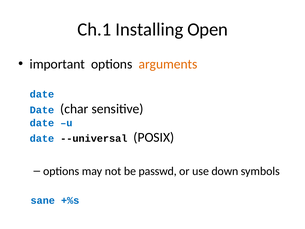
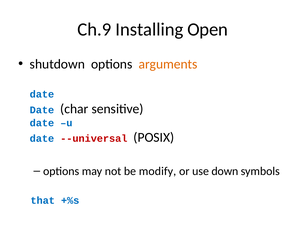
Ch.1: Ch.1 -> Ch.9
important: important -> shutdown
--universal colour: black -> red
passwd: passwd -> modify
sane: sane -> that
